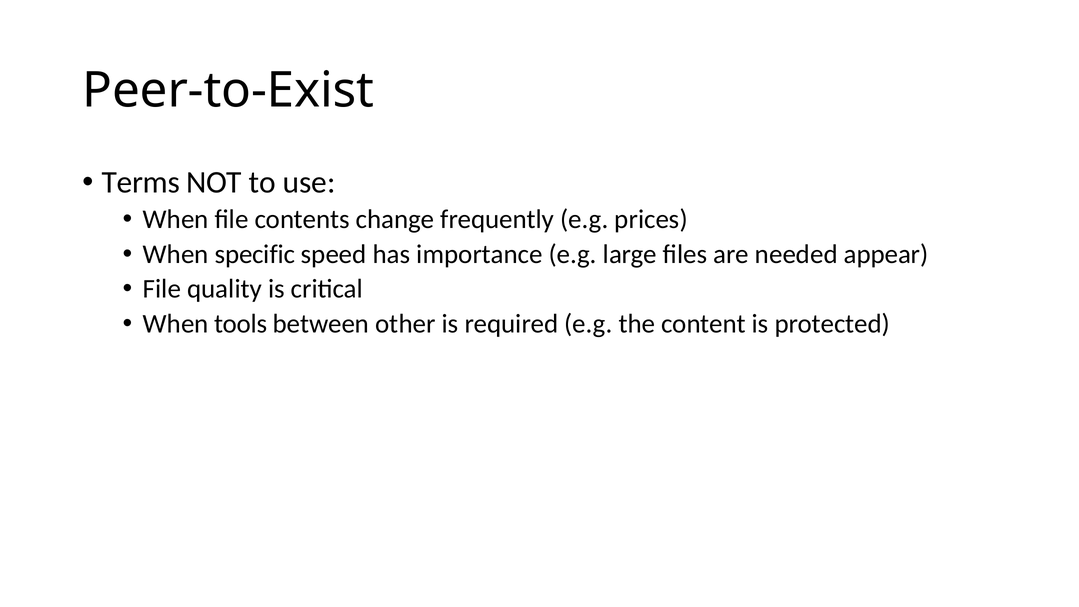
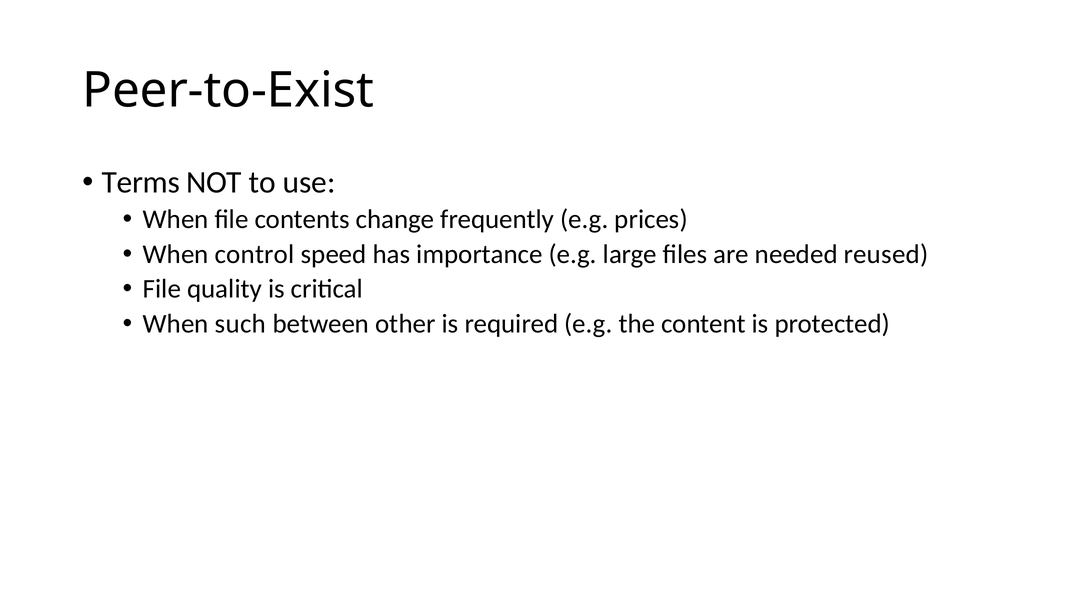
specific: specific -> control
appear: appear -> reused
tools: tools -> such
